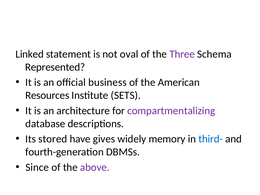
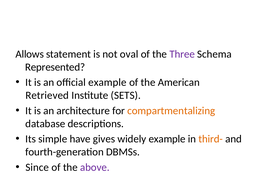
Linked: Linked -> Allows
official business: business -> example
Resources: Resources -> Retrieved
compartmentalizing colour: purple -> orange
stored: stored -> simple
widely memory: memory -> example
third- colour: blue -> orange
